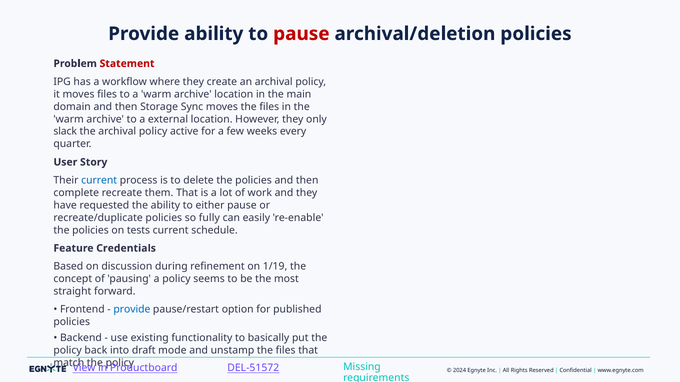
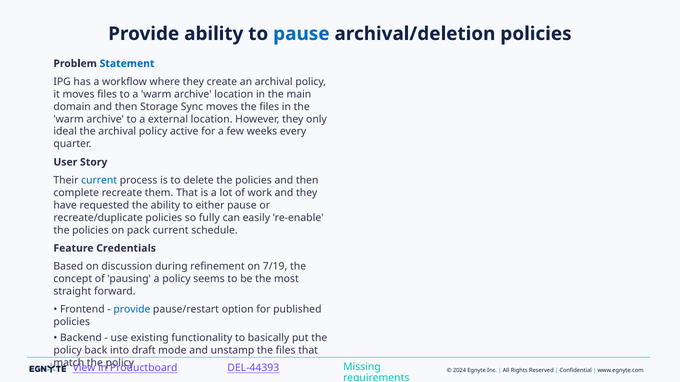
pause at (301, 34) colour: red -> blue
Statement colour: red -> blue
slack: slack -> ideal
tests: tests -> pack
1/19: 1/19 -> 7/19
DEL-51572: DEL-51572 -> DEL-44393
